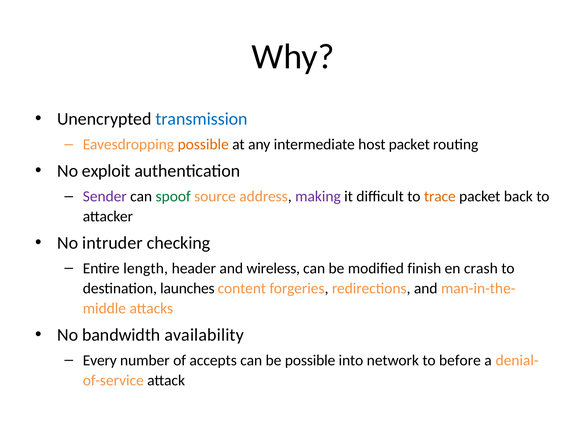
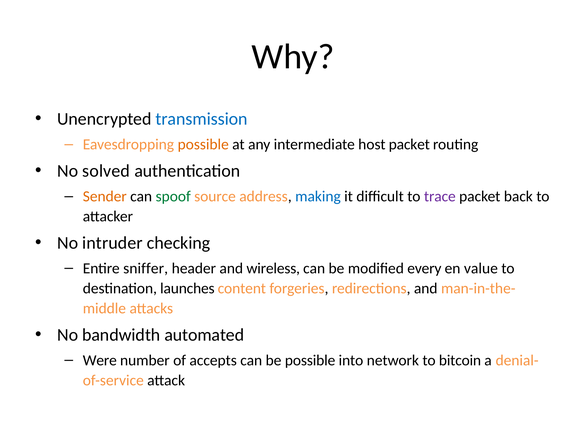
exploit: exploit -> solved
Sender colour: purple -> orange
making colour: purple -> blue
trace colour: orange -> purple
length: length -> sniffer
finish: finish -> every
crash: crash -> value
availability: availability -> automated
Every: Every -> Were
before: before -> bitcoin
